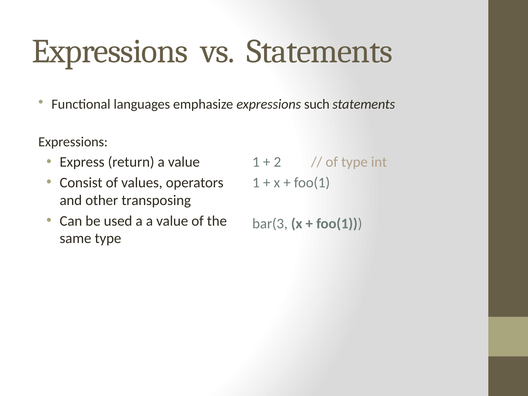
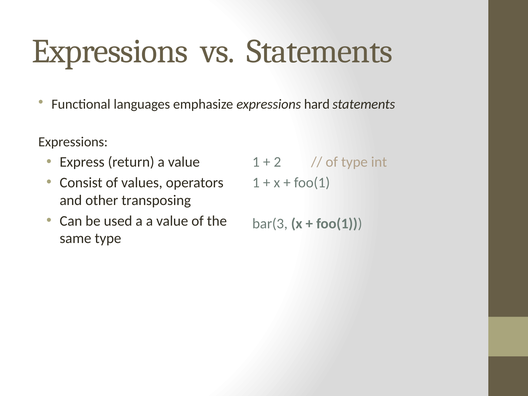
such: such -> hard
